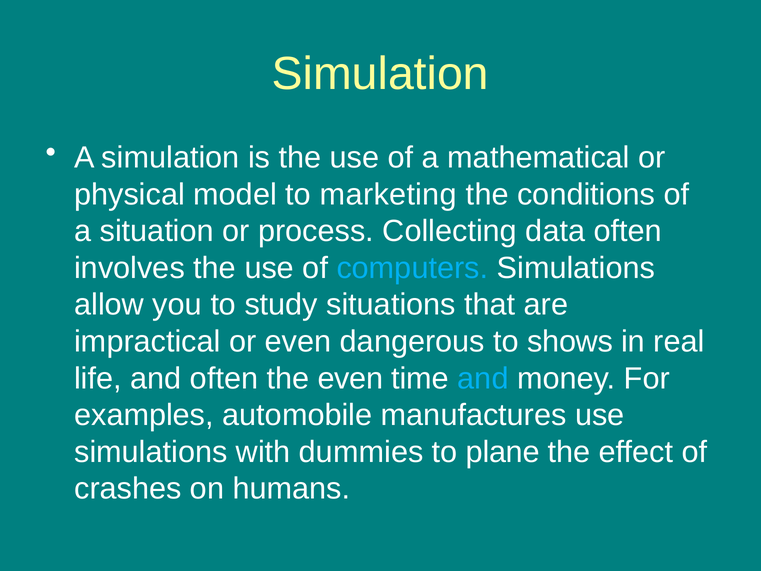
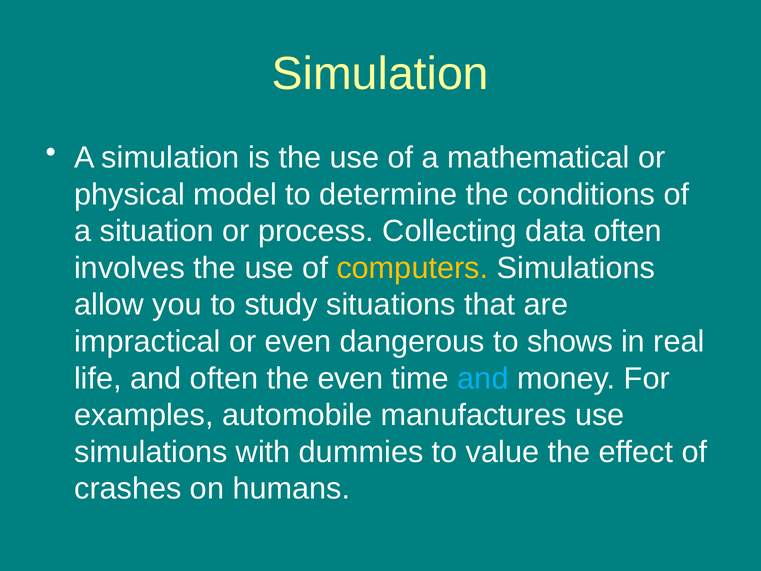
marketing: marketing -> determine
computers colour: light blue -> yellow
plane: plane -> value
